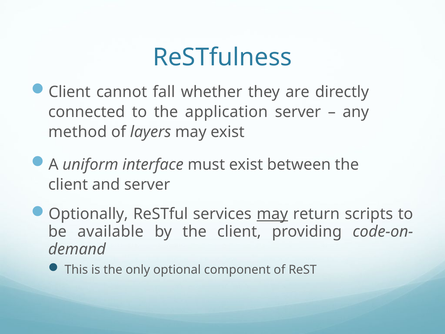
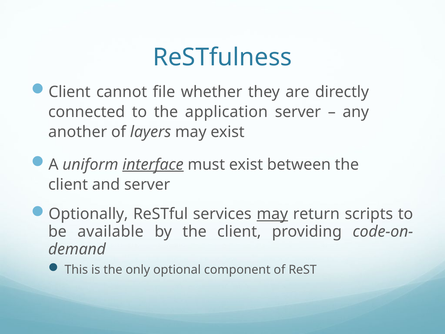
fall: fall -> file
method: method -> another
interface underline: none -> present
